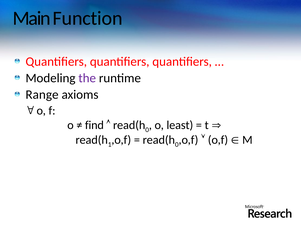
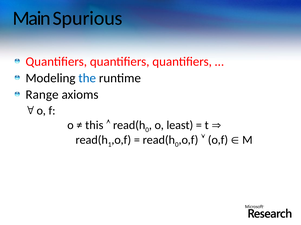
Function: Function -> Spurious
the colour: purple -> blue
find: find -> this
